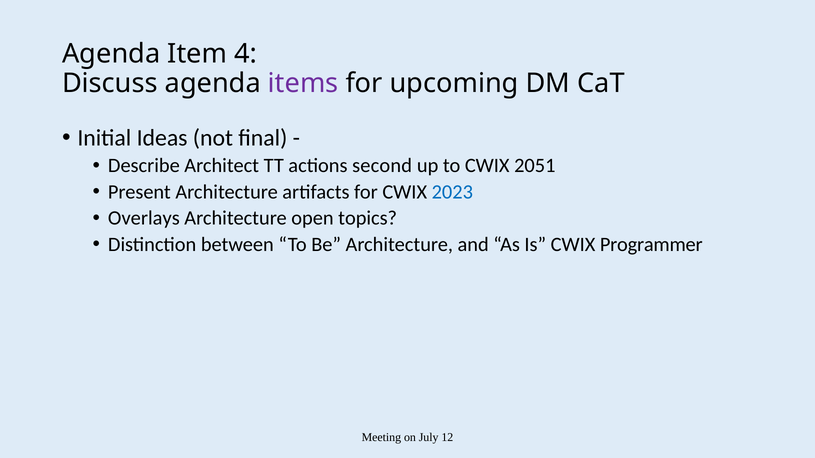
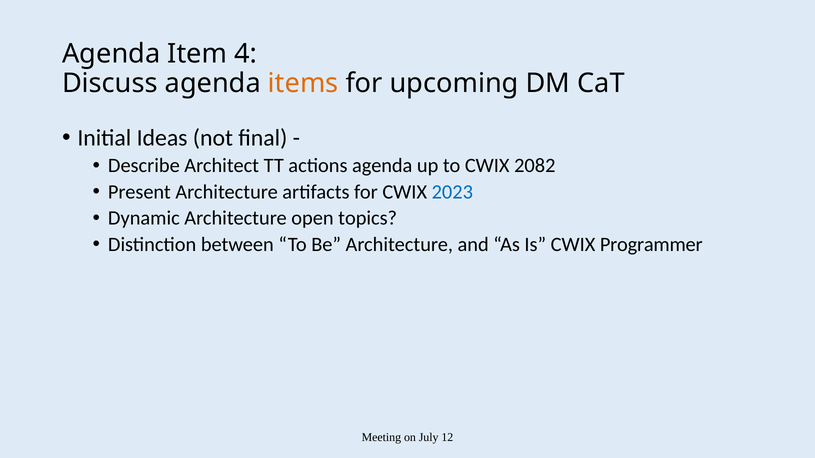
items colour: purple -> orange
actions second: second -> agenda
2051: 2051 -> 2082
Overlays: Overlays -> Dynamic
